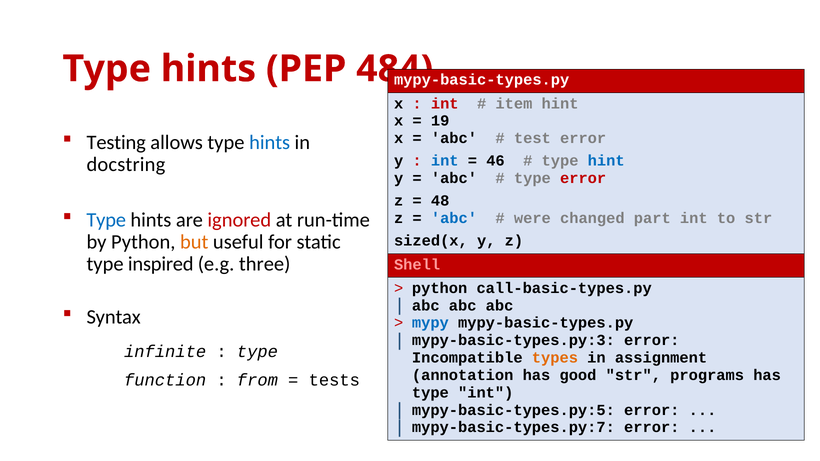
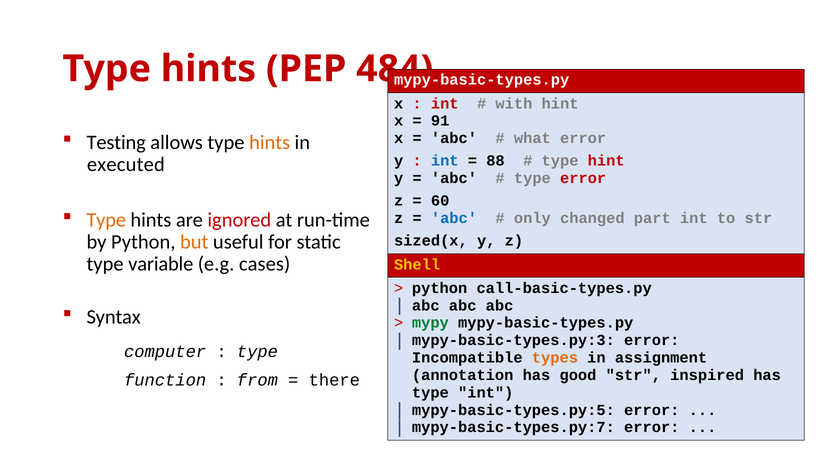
item: item -> with
19: 19 -> 91
hints at (270, 143) colour: blue -> orange
test: test -> what
46: 46 -> 88
hint at (606, 161) colour: blue -> red
docstring: docstring -> executed
48: 48 -> 60
Type at (106, 220) colour: blue -> orange
were: were -> only
inspired: inspired -> variable
three: three -> cases
Shell colour: pink -> yellow
mypy colour: blue -> green
infinite: infinite -> computer
programs: programs -> inspired
tests: tests -> there
